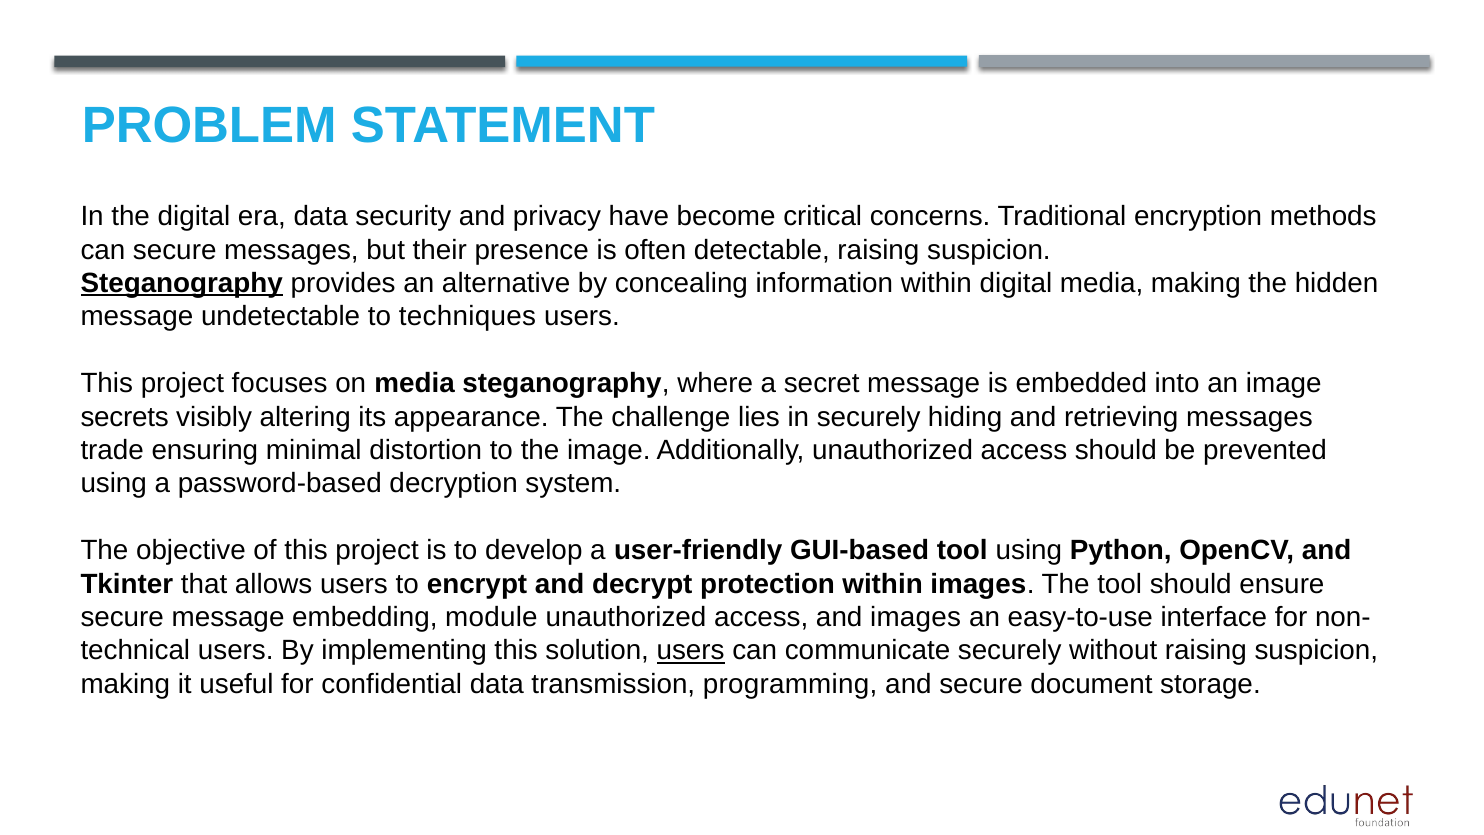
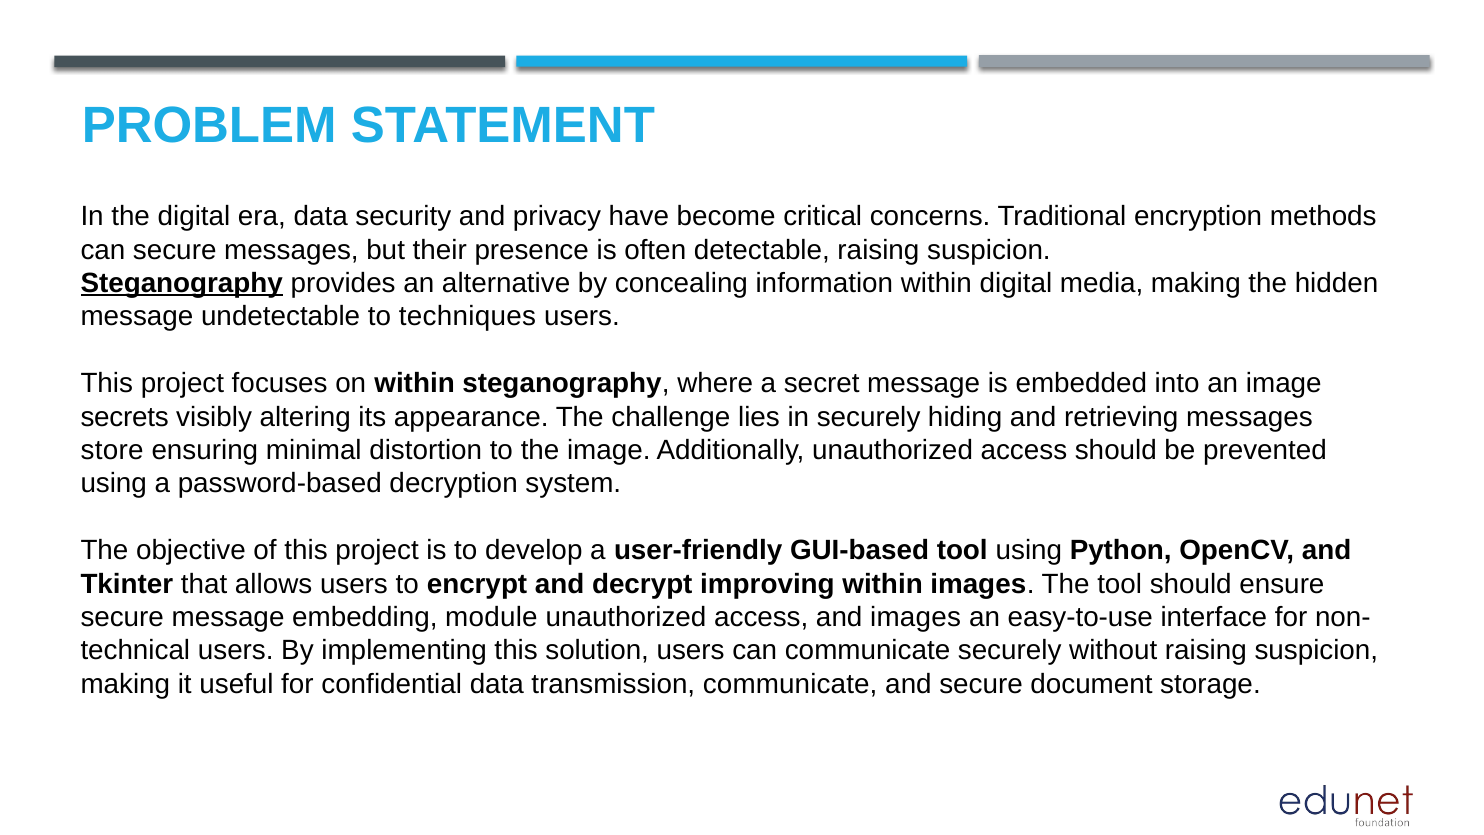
on media: media -> within
trade: trade -> store
protection: protection -> improving
users at (691, 651) underline: present -> none
transmission programming: programming -> communicate
